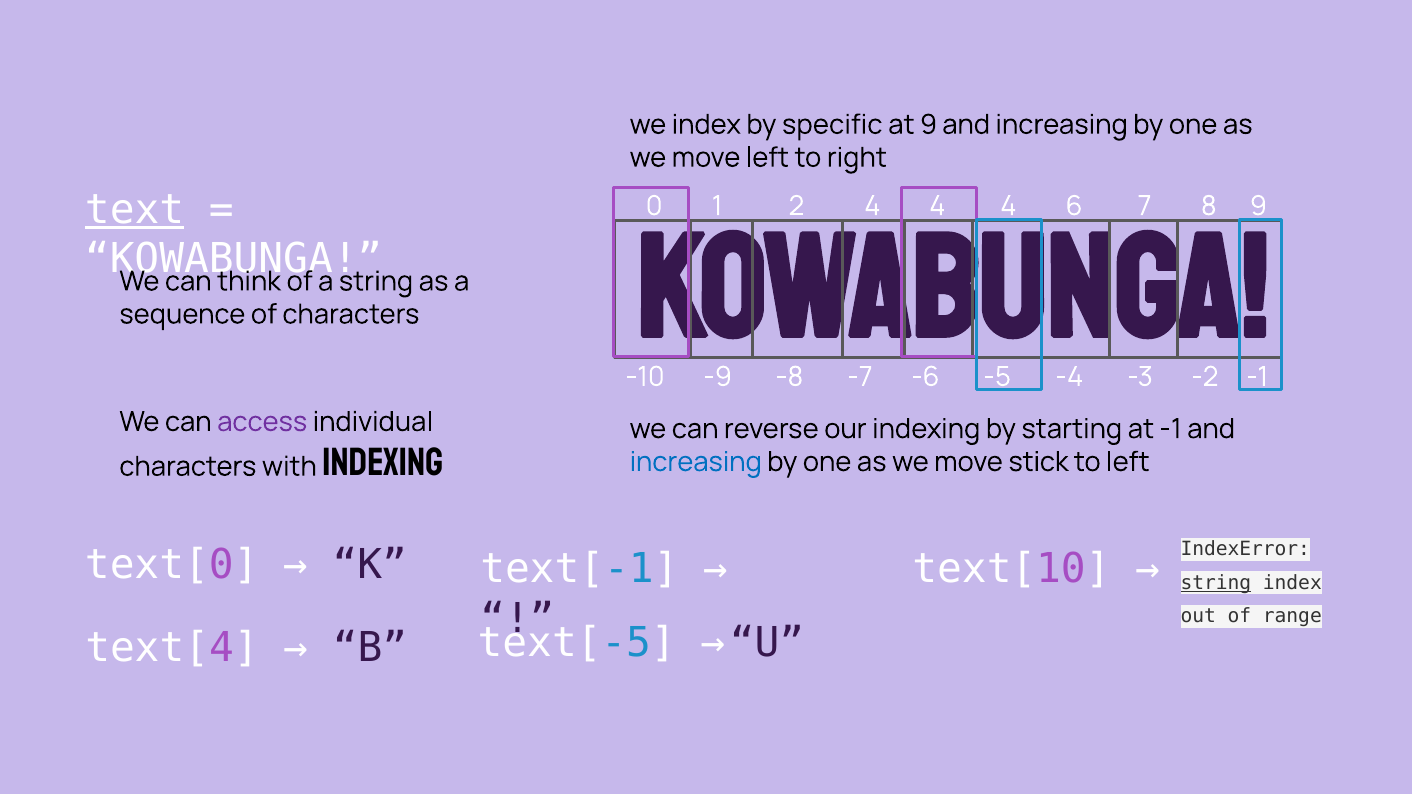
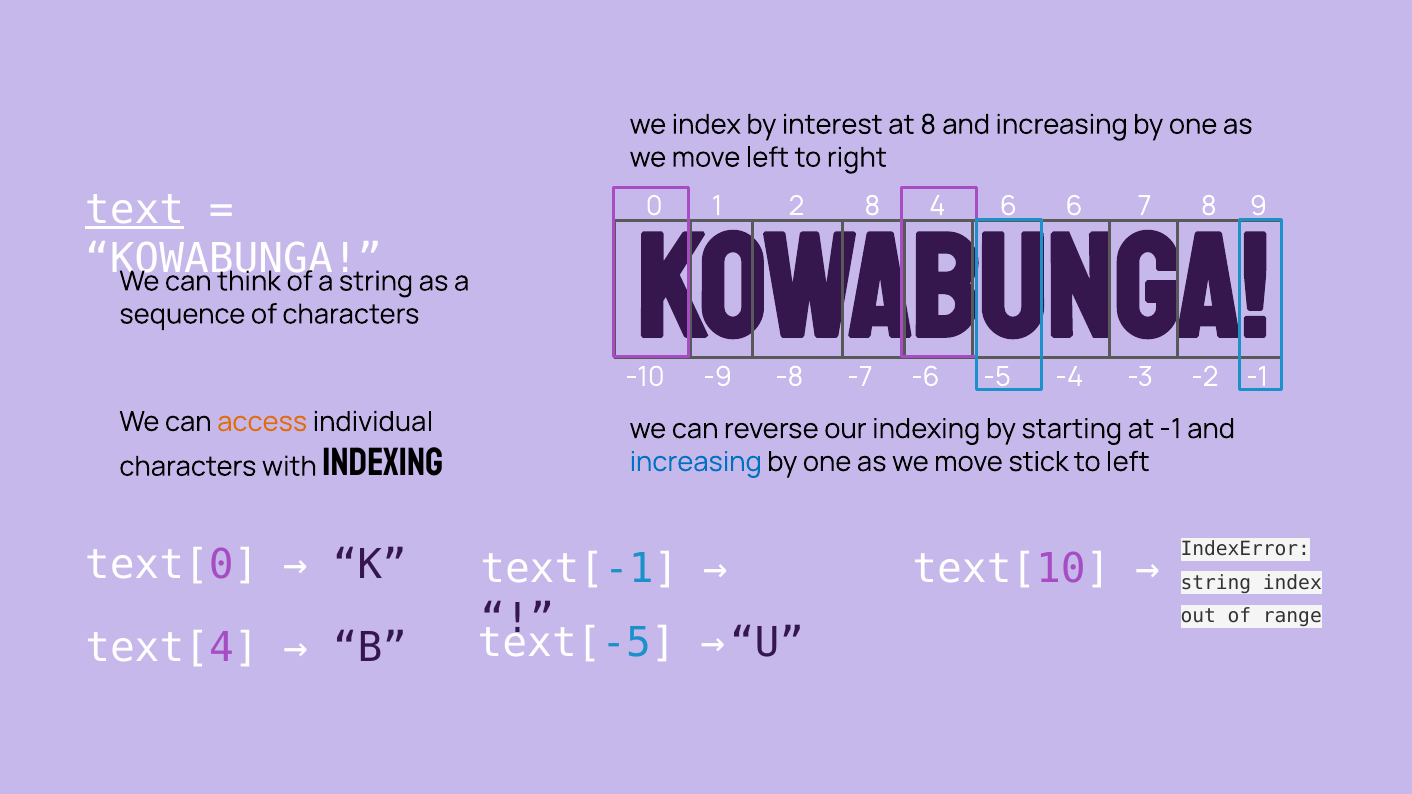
specific: specific -> interest
at 9: 9 -> 8
2 4: 4 -> 8
4 at (1008, 206): 4 -> 6
access colour: purple -> orange
string at (1216, 583) underline: present -> none
